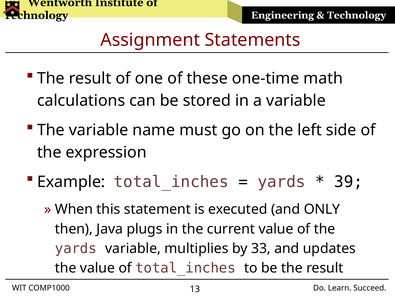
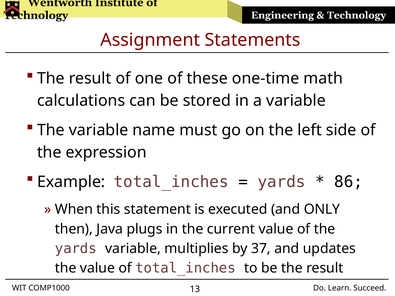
39: 39 -> 86
33: 33 -> 37
